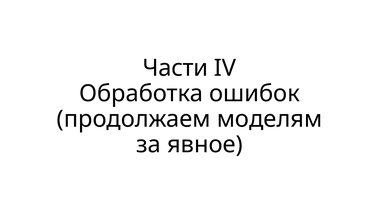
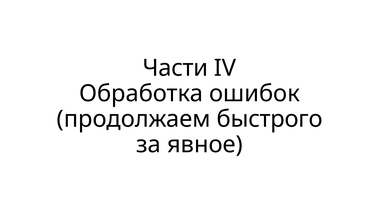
моделям: моделям -> быстрого
